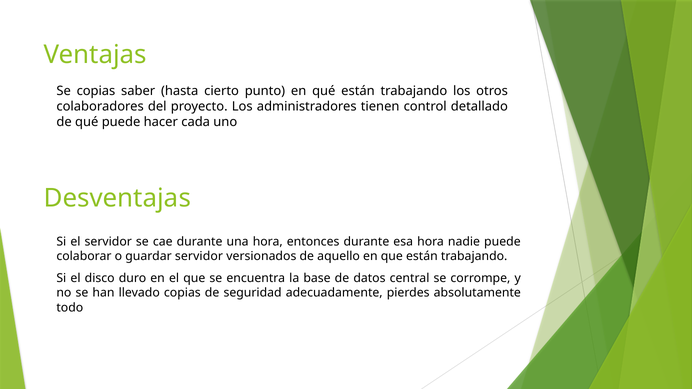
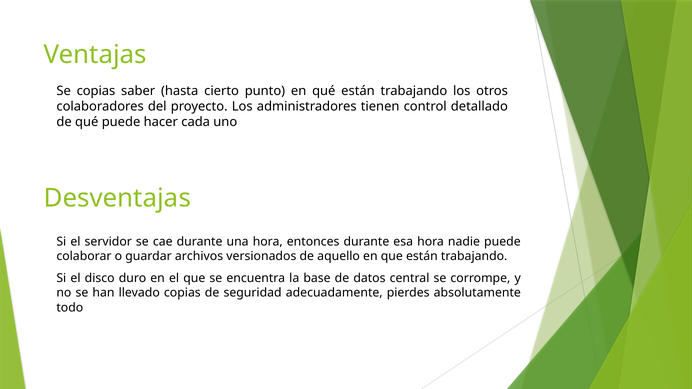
guardar servidor: servidor -> archivos
